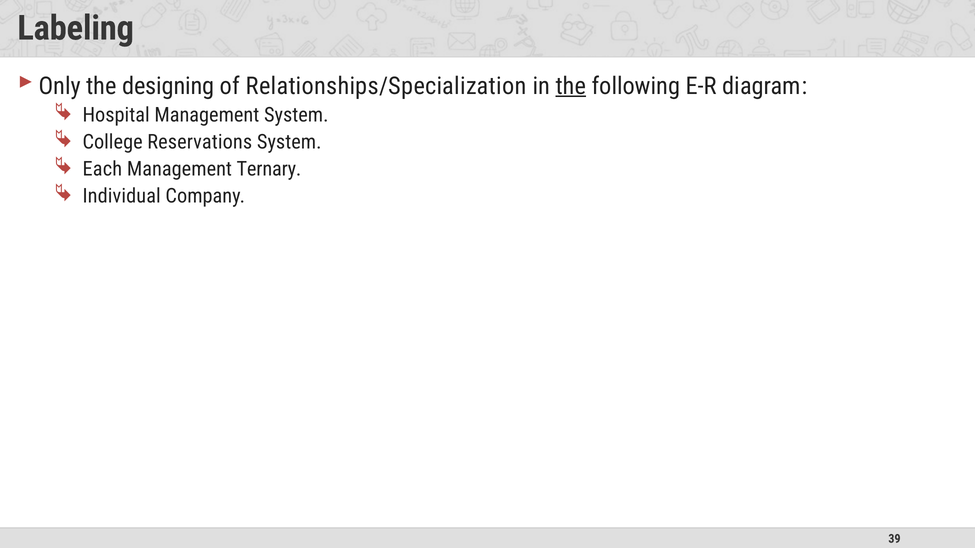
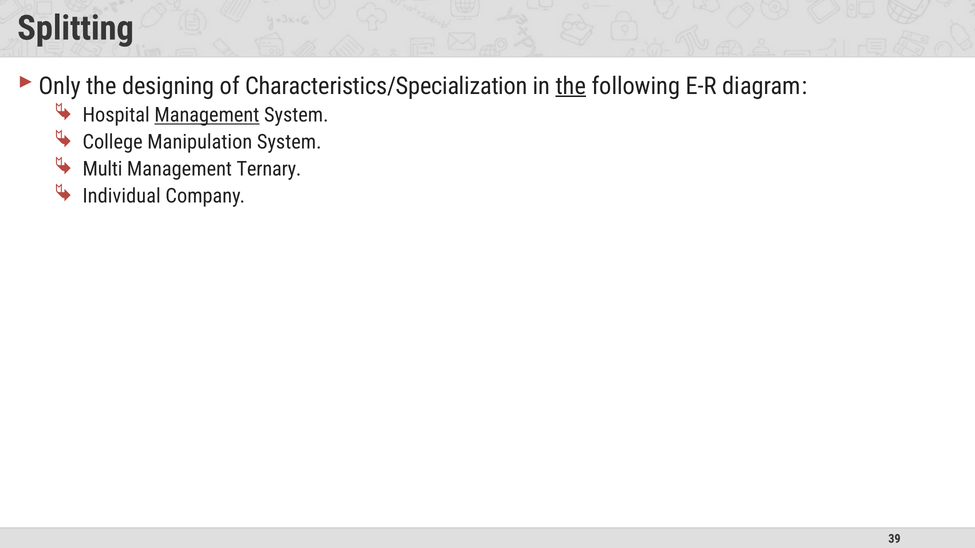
Labeling: Labeling -> Splitting
Relationships/Specialization: Relationships/Specialization -> Characteristics/Specialization
Management at (207, 115) underline: none -> present
Reservations: Reservations -> Manipulation
Each: Each -> Multi
